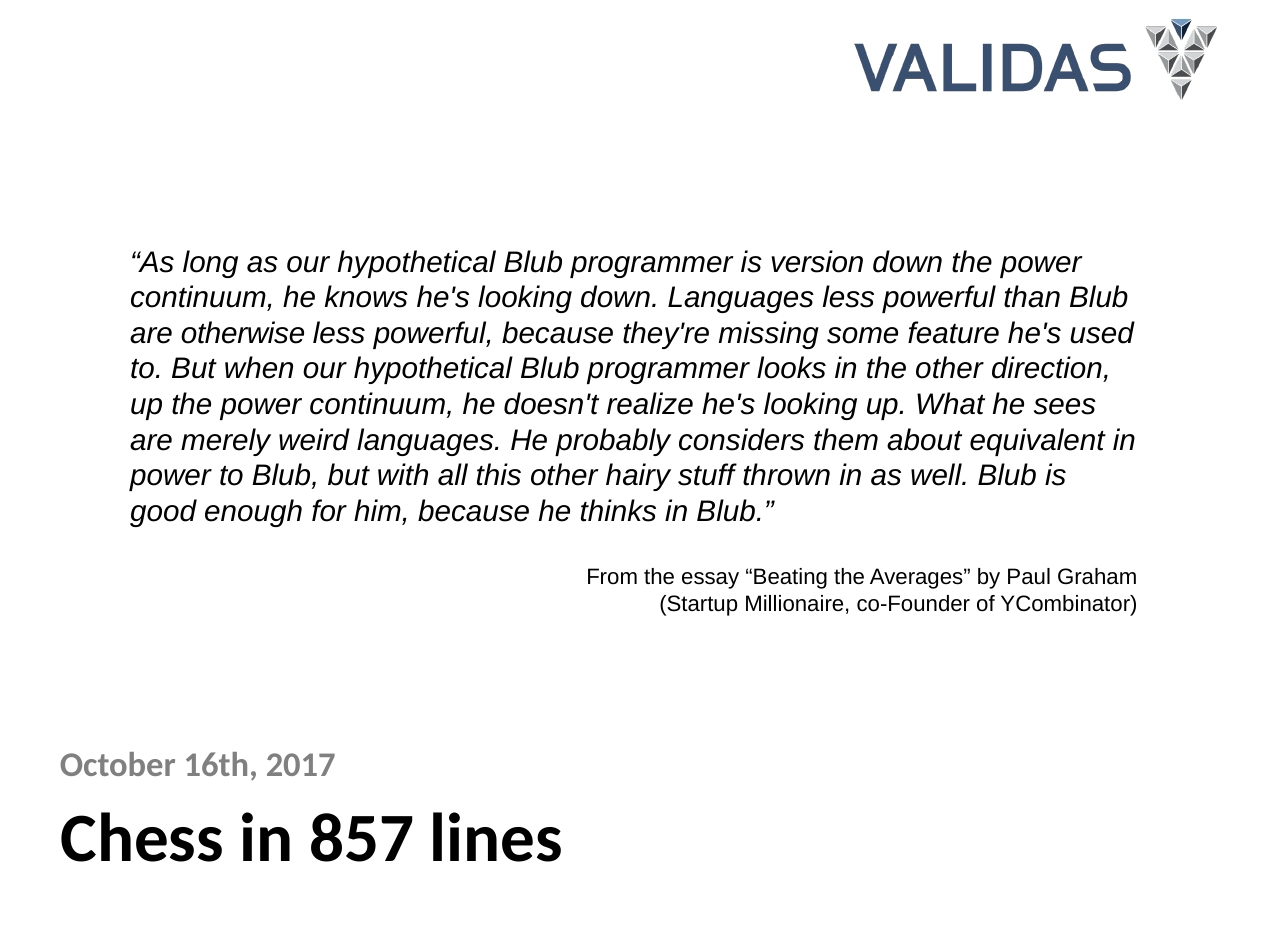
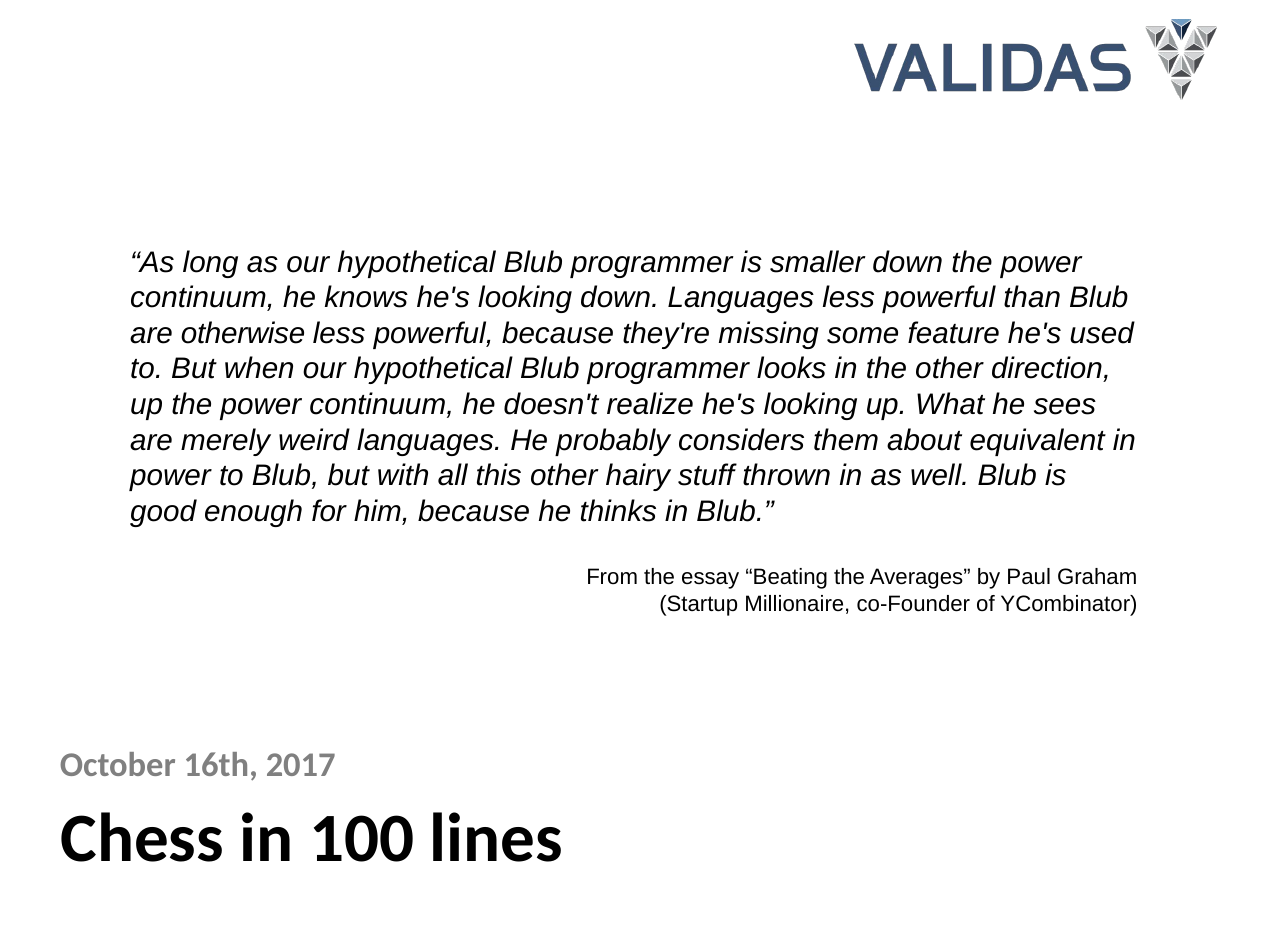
version: version -> smaller
857: 857 -> 100
